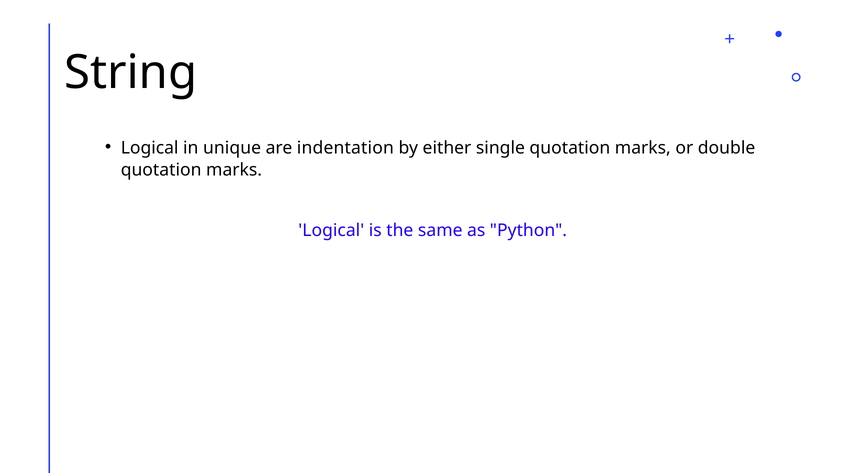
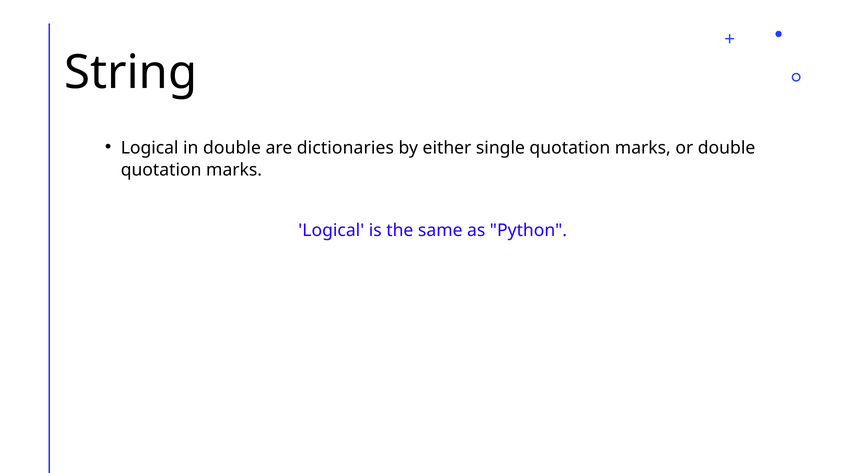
in unique: unique -> double
indentation: indentation -> dictionaries
